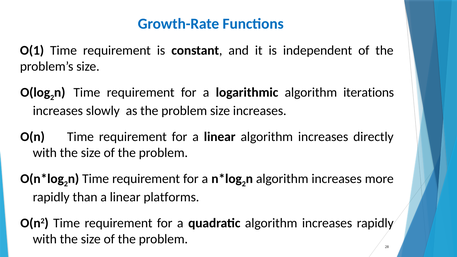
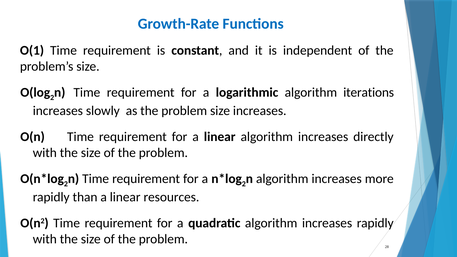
platforms: platforms -> resources
